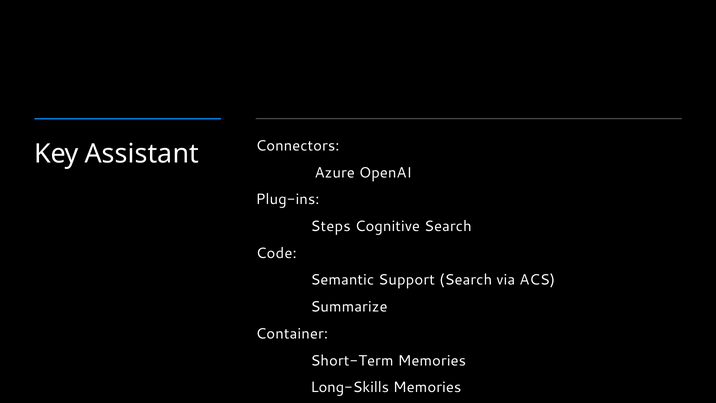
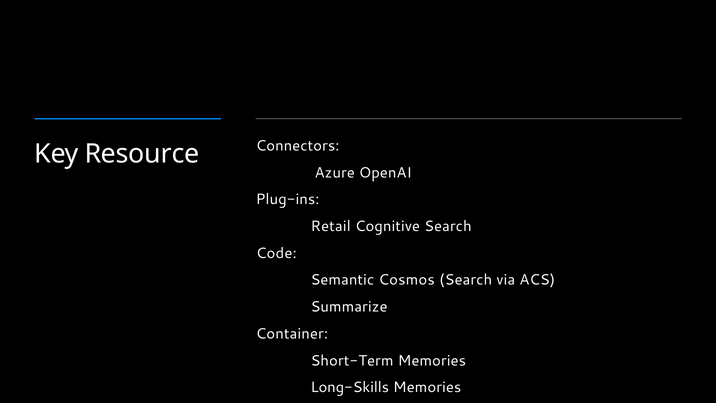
Assistant: Assistant -> Resource
Steps: Steps -> Retail
Support: Support -> Cosmos
